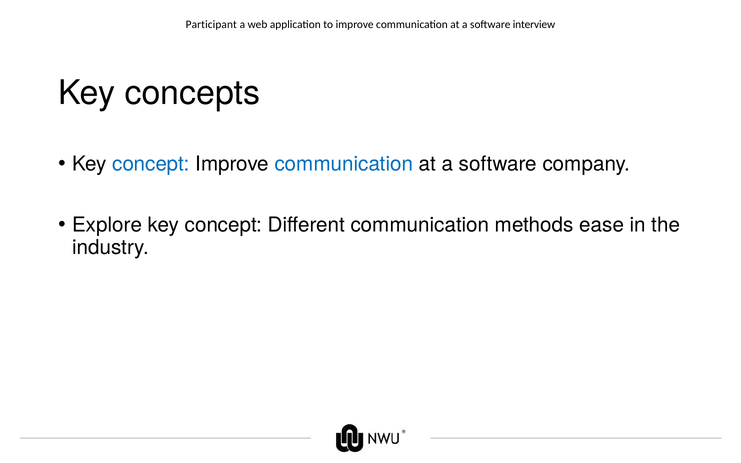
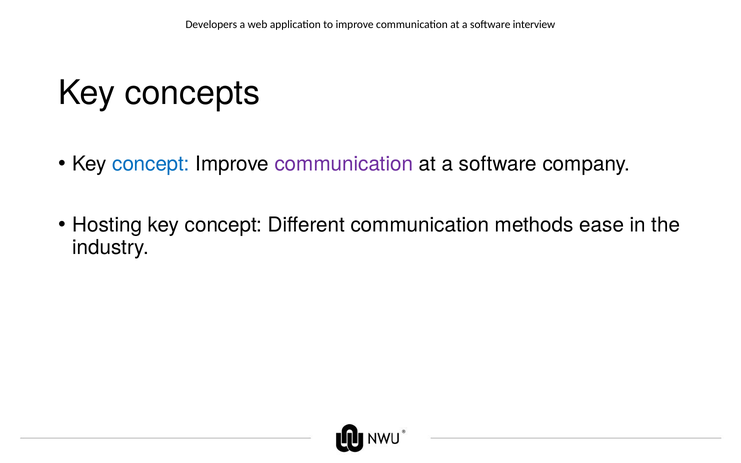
Participant: Participant -> Developers
communication at (344, 164) colour: blue -> purple
Explore: Explore -> Hosting
